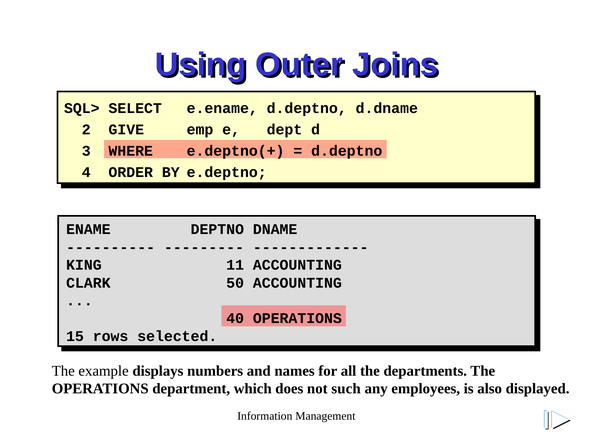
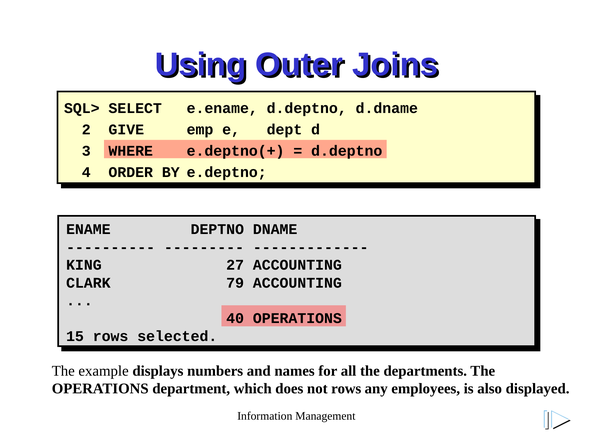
11: 11 -> 27
50: 50 -> 79
not such: such -> rows
